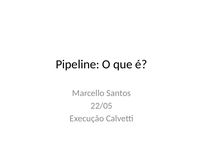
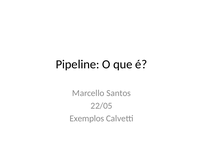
Execução: Execução -> Exemplos
